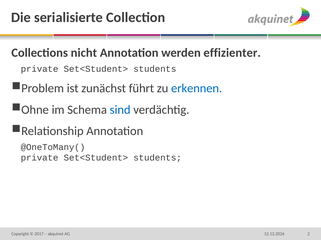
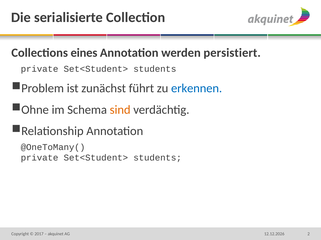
nicht: nicht -> eines
effizienter: effizienter -> persistiert
sind colour: blue -> orange
